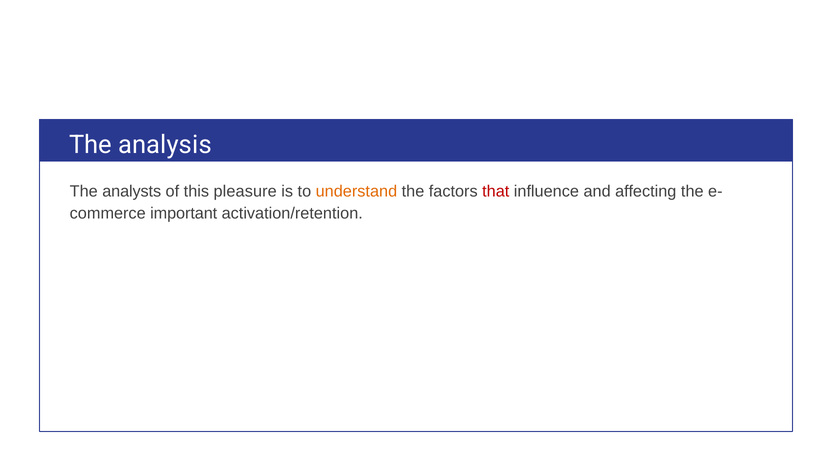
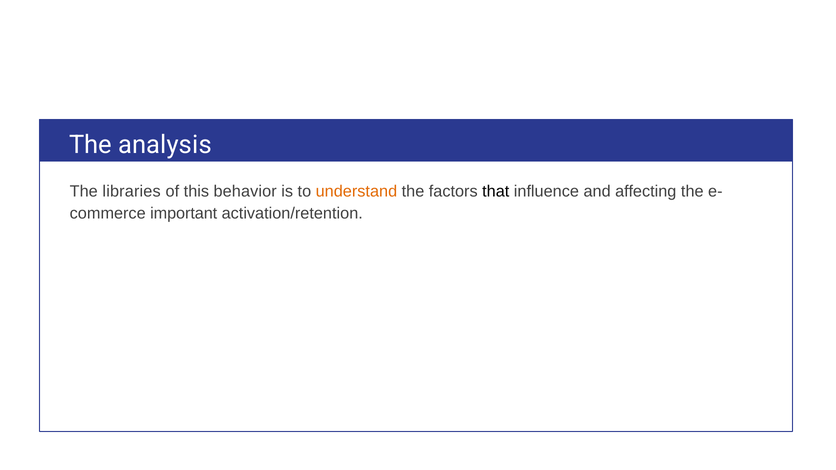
analysts: analysts -> libraries
pleasure: pleasure -> behavior
that colour: red -> black
